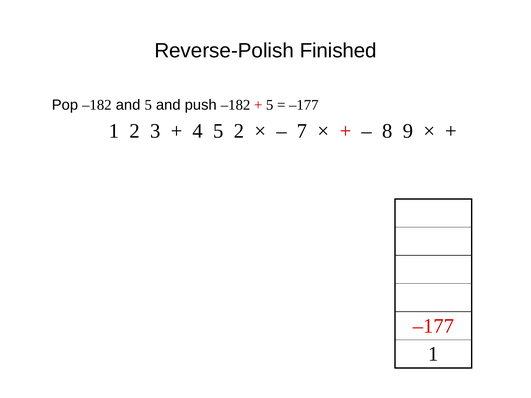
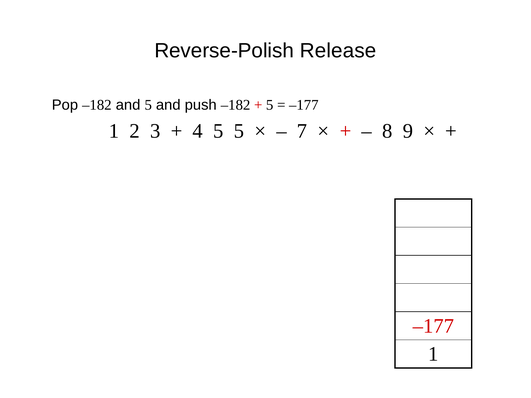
Finished: Finished -> Release
5 2: 2 -> 5
